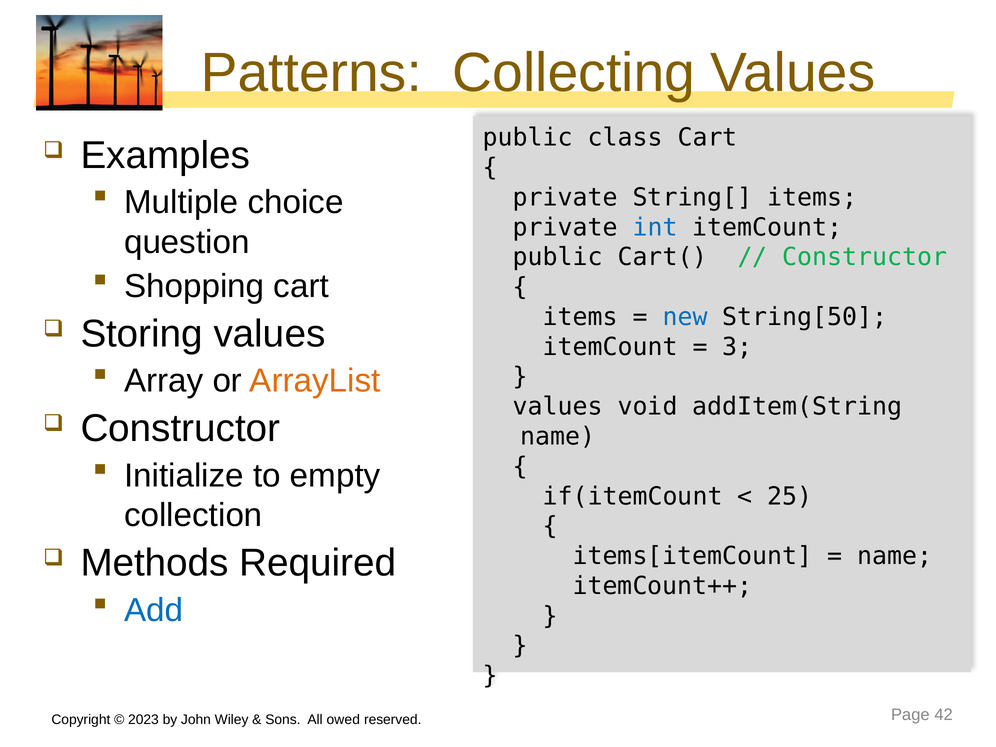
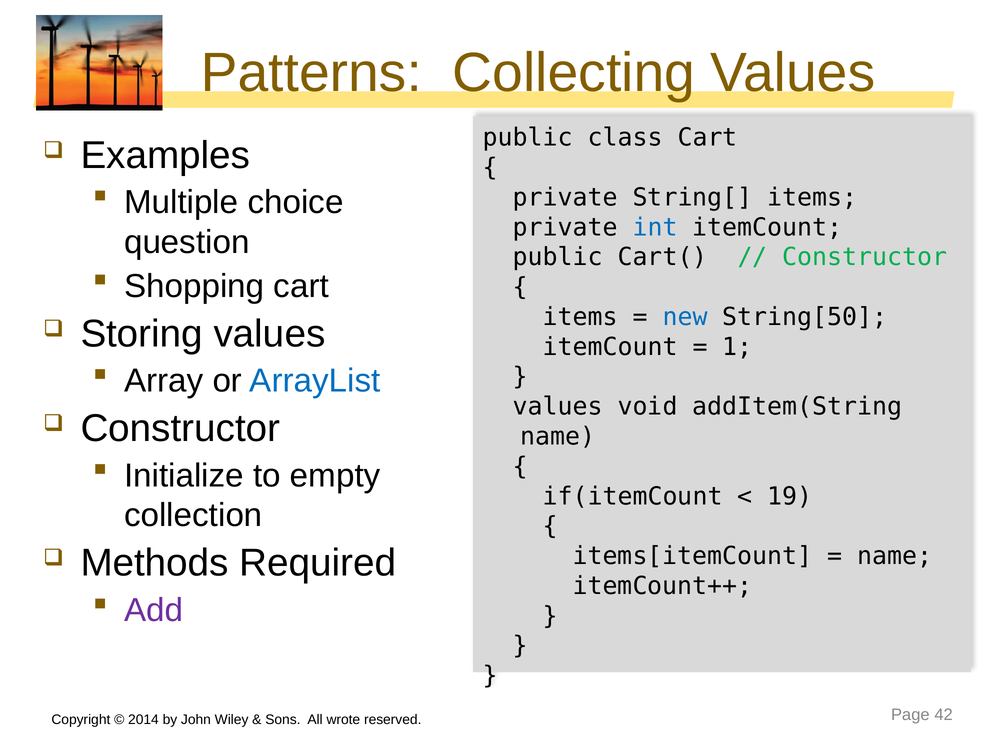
3: 3 -> 1
ArrayList colour: orange -> blue
25: 25 -> 19
Add colour: blue -> purple
2023: 2023 -> 2014
owed: owed -> wrote
